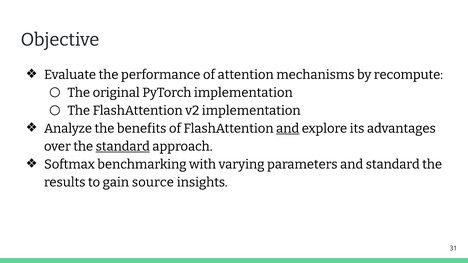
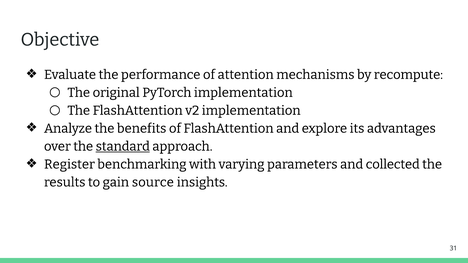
and at (288, 129) underline: present -> none
Softmax: Softmax -> Register
and standard: standard -> collected
